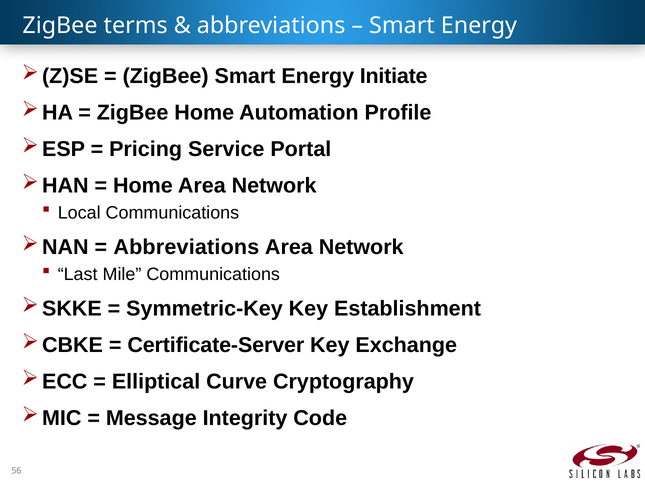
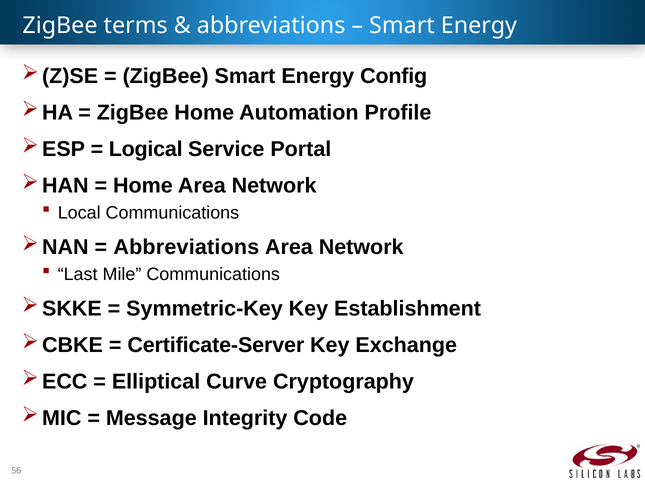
Initiate: Initiate -> Config
Pricing: Pricing -> Logical
